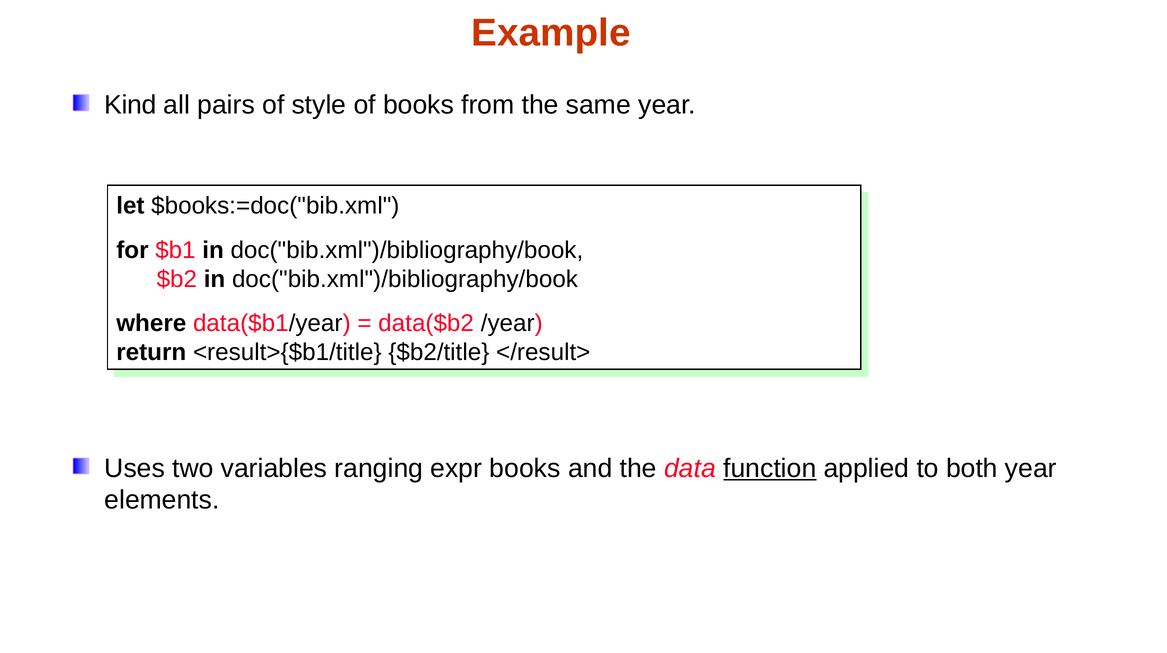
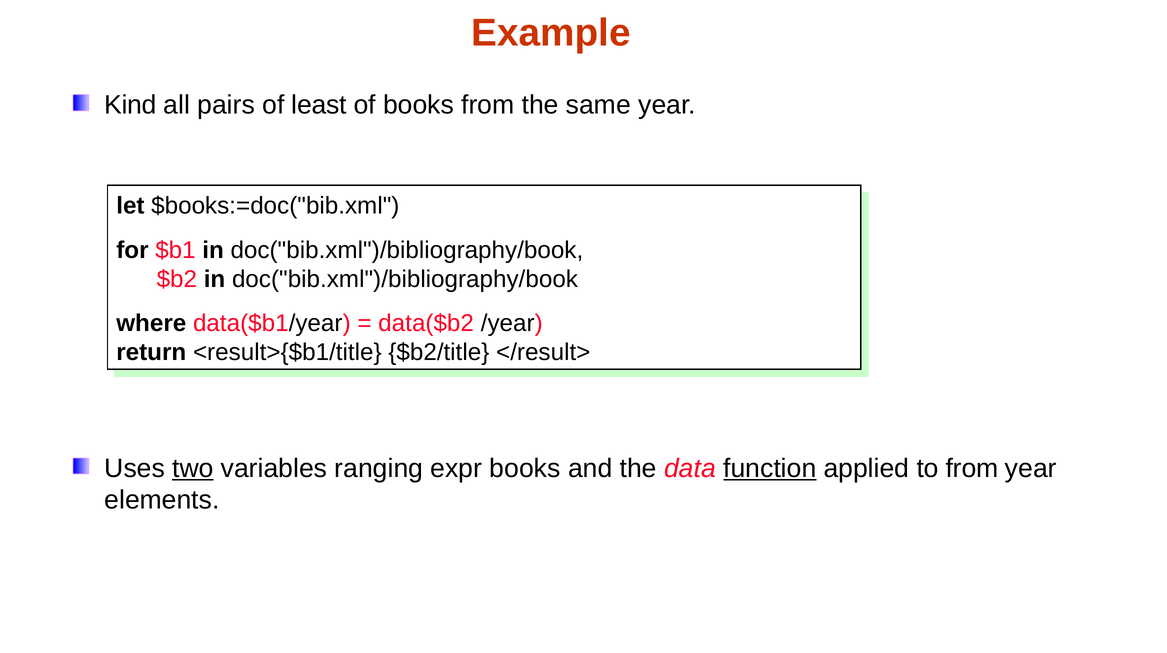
style: style -> least
two underline: none -> present
to both: both -> from
